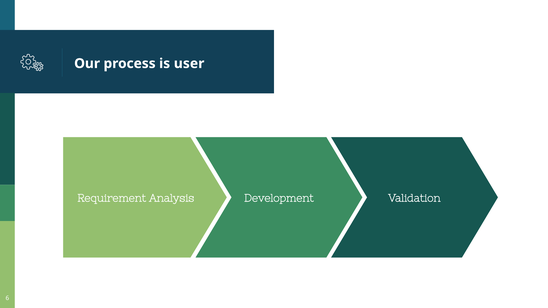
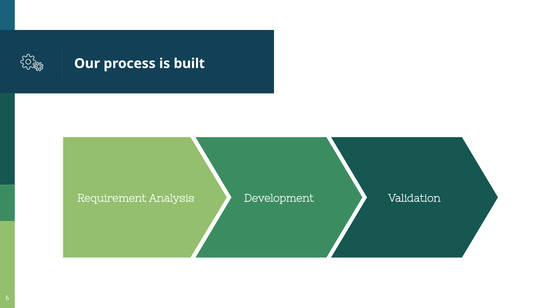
user: user -> built
